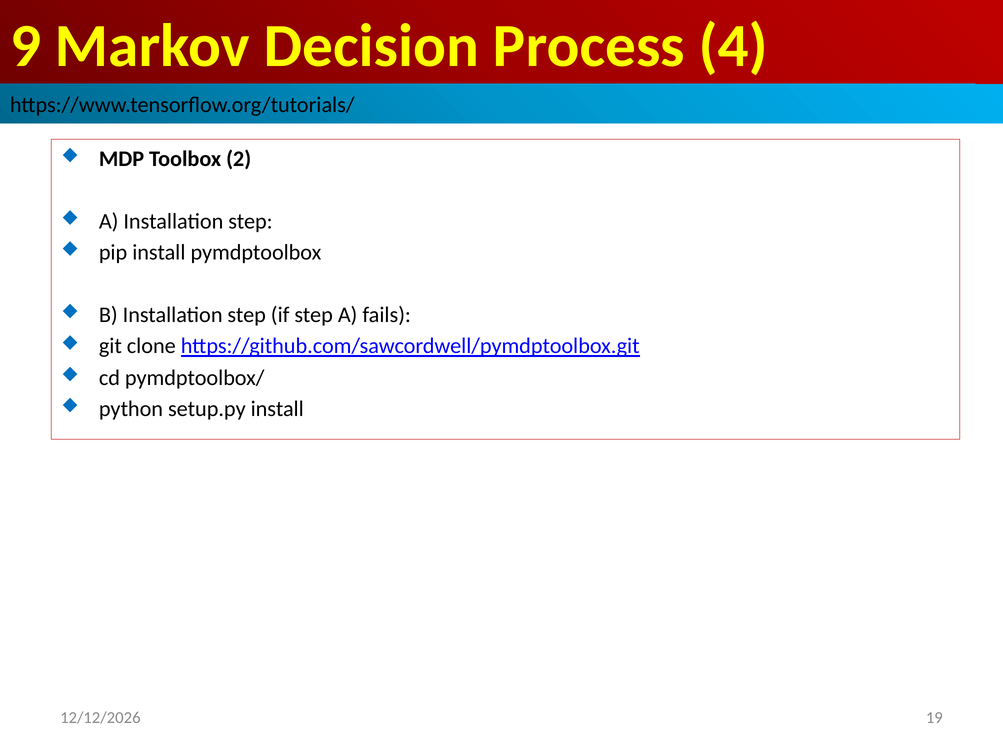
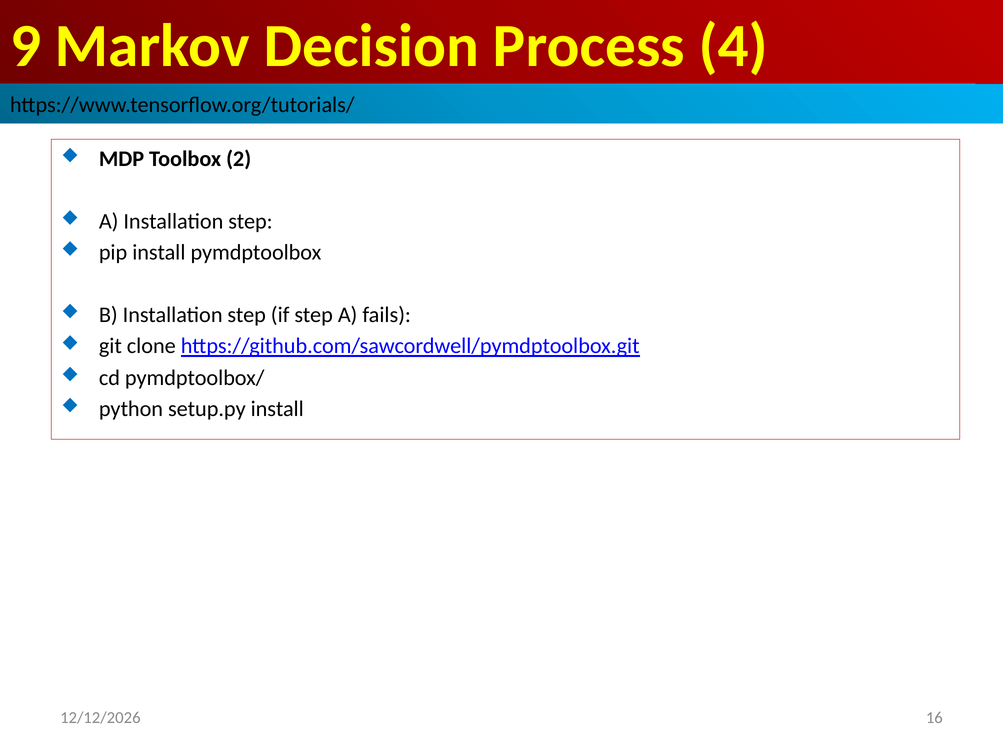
19: 19 -> 16
